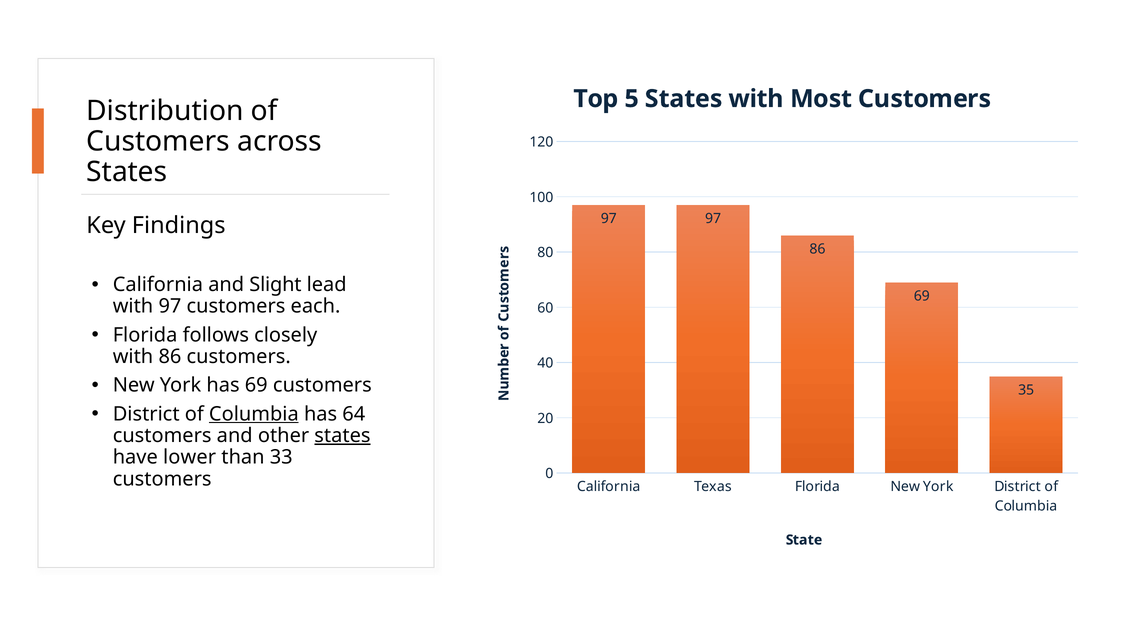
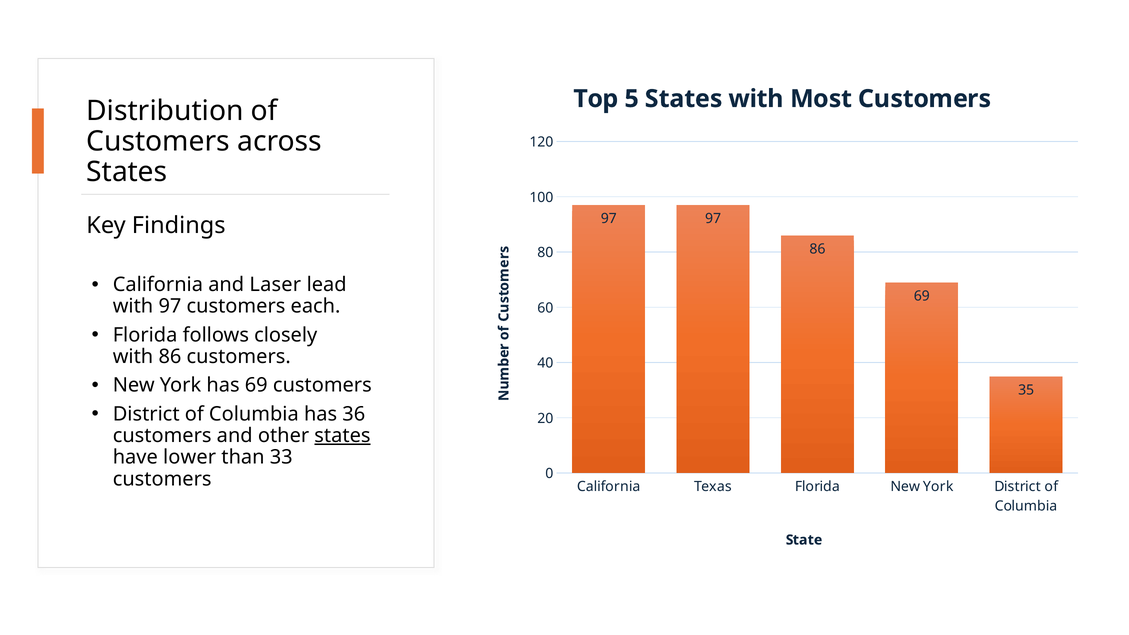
Slight: Slight -> Laser
Columbia at (254, 414) underline: present -> none
64: 64 -> 36
